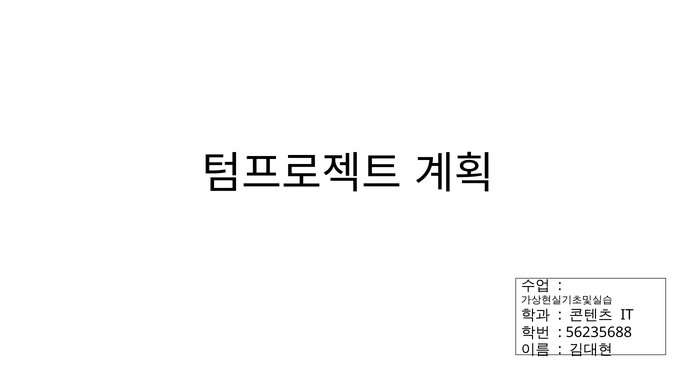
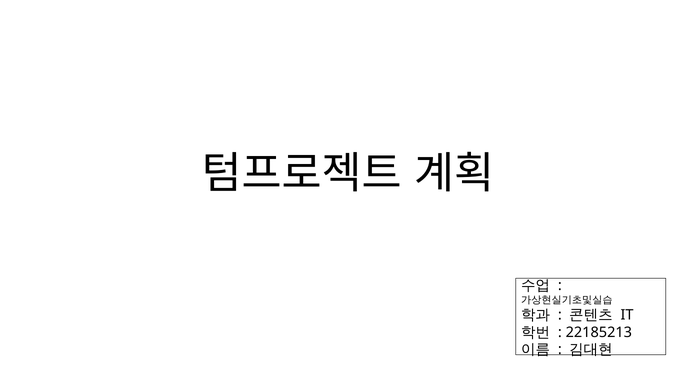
56235688: 56235688 -> 22185213
